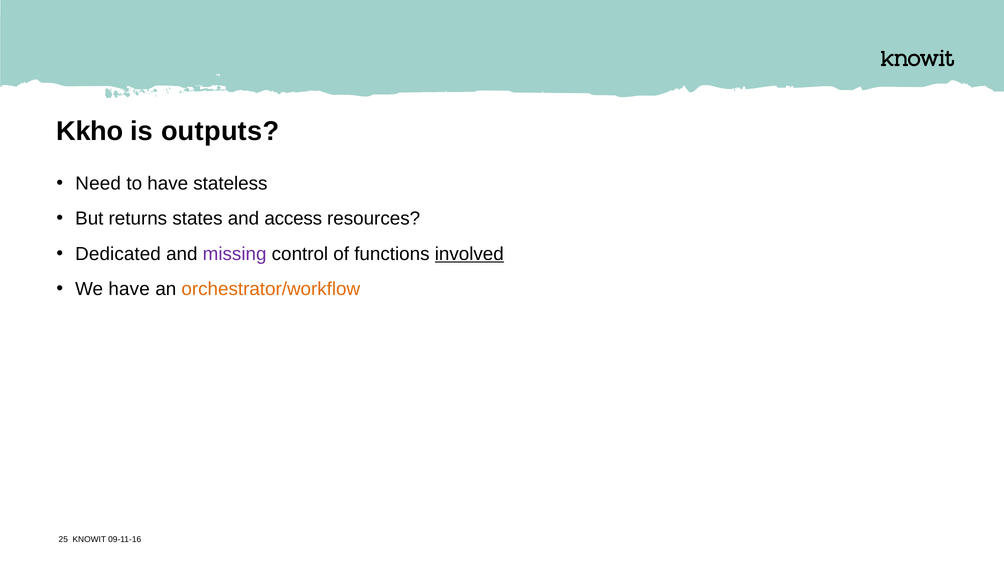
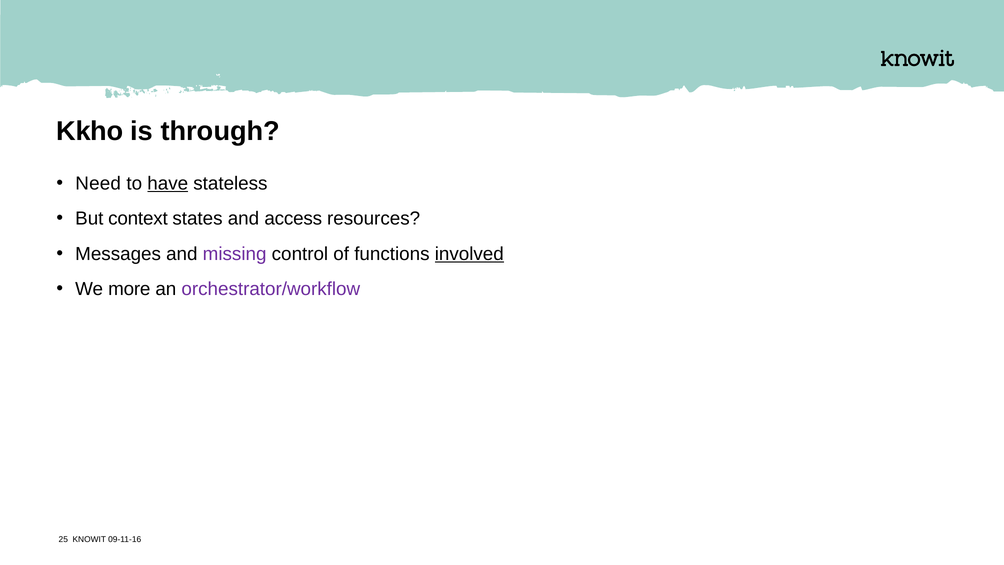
outputs: outputs -> through
have at (168, 183) underline: none -> present
returns: returns -> context
Dedicated: Dedicated -> Messages
We have: have -> more
orchestrator/workflow colour: orange -> purple
